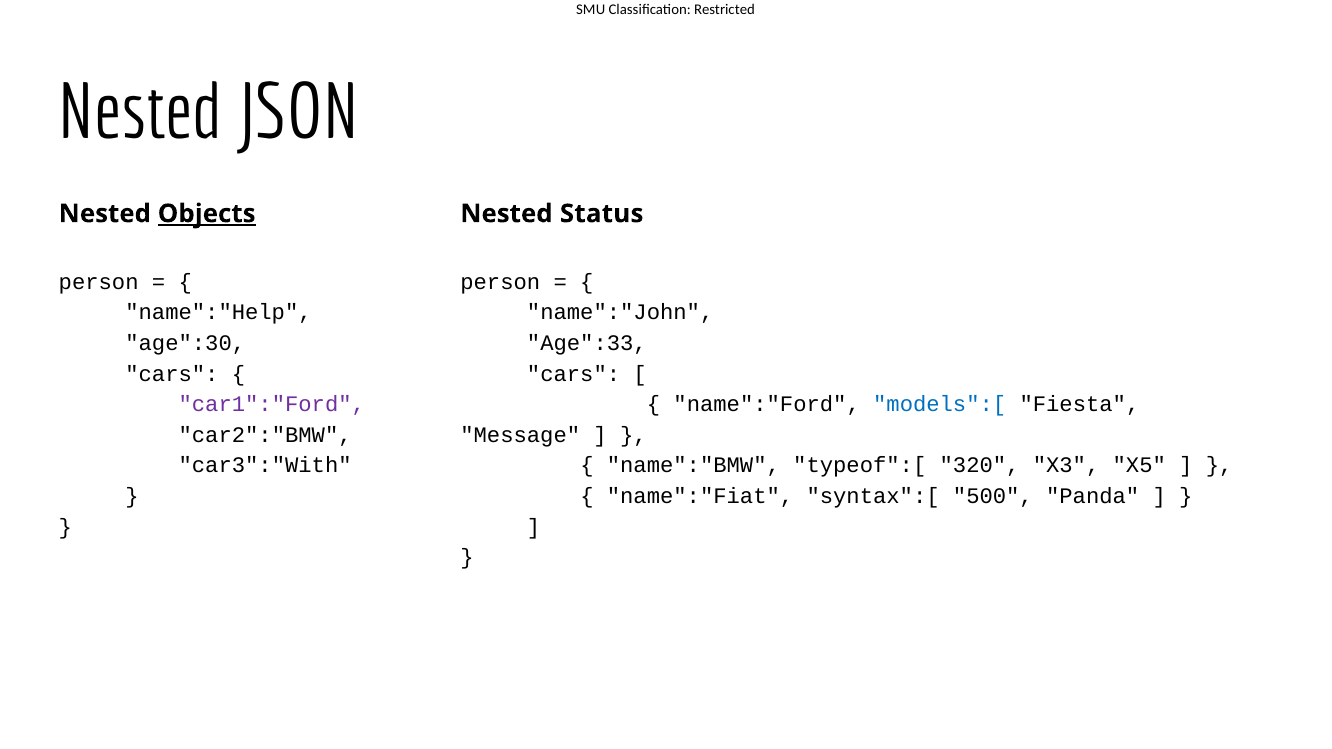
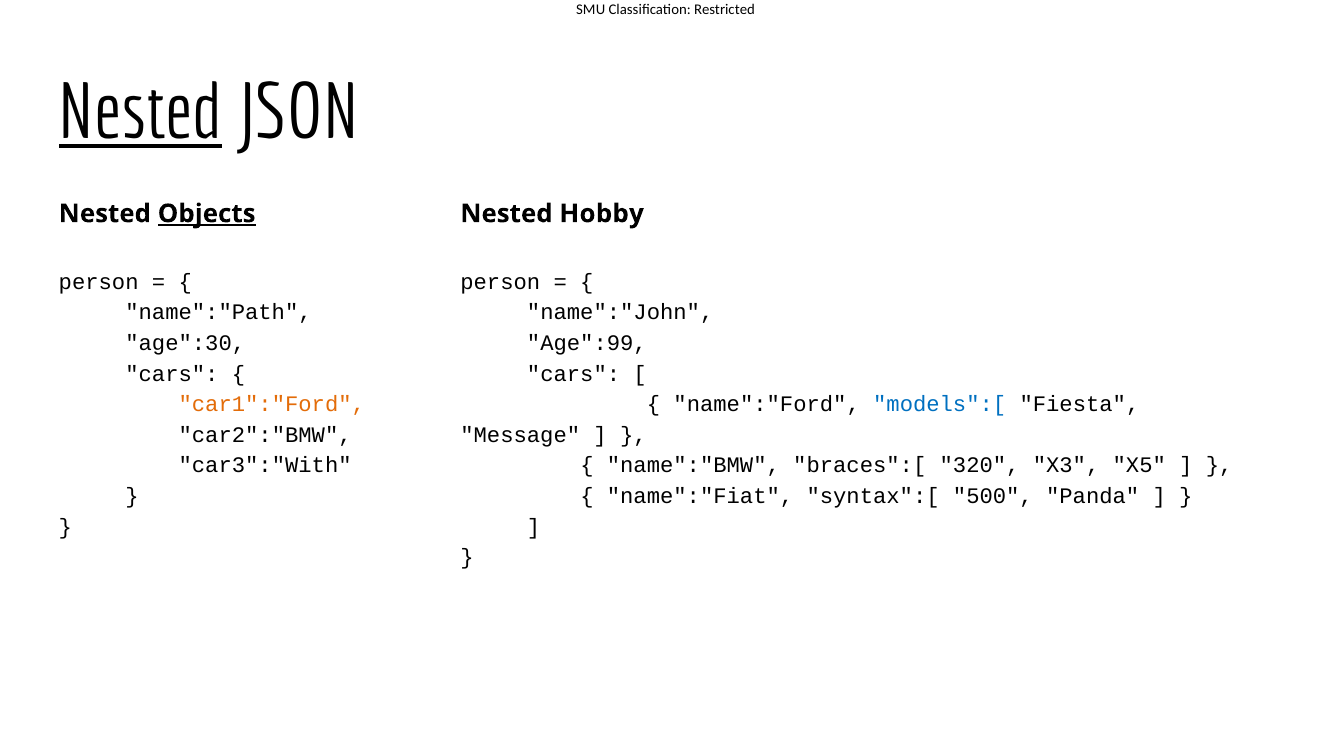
Nested at (140, 113) underline: none -> present
Status: Status -> Hobby
name":"Help: name":"Help -> name":"Path
Age":33: Age":33 -> Age":99
car1":"Ford colour: purple -> orange
typeof":[: typeof":[ -> braces":[
